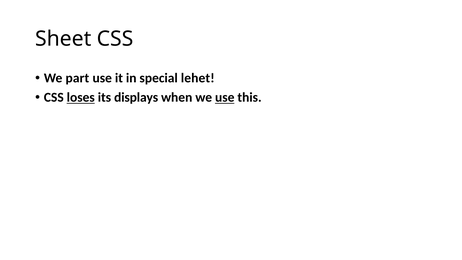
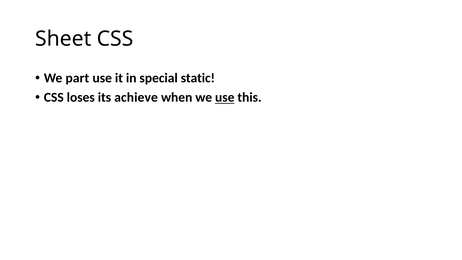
lehet: lehet -> static
loses underline: present -> none
displays: displays -> achieve
